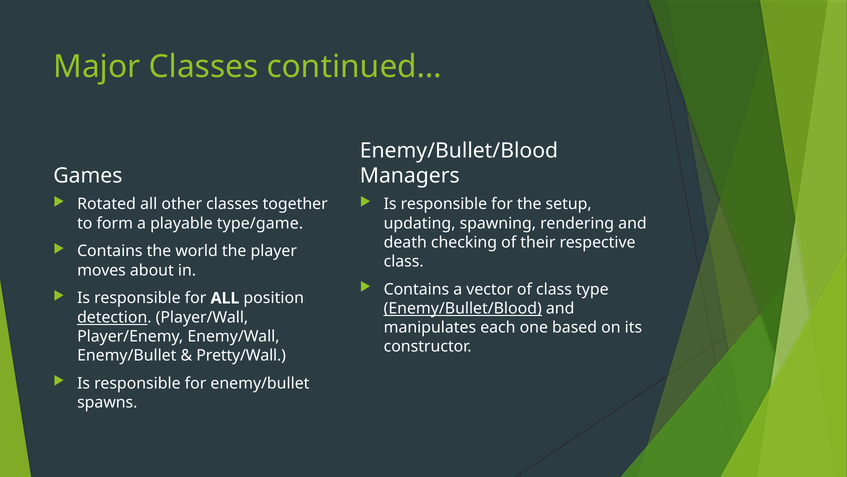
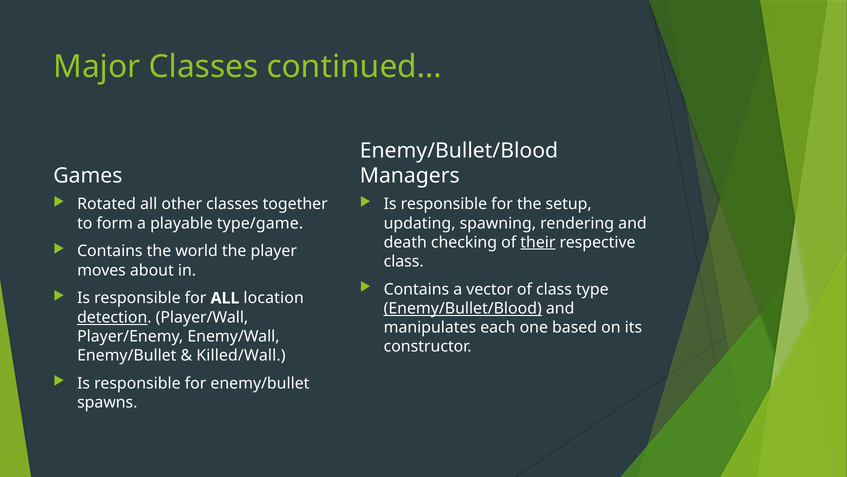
their underline: none -> present
position: position -> location
Pretty/Wall: Pretty/Wall -> Killed/Wall
